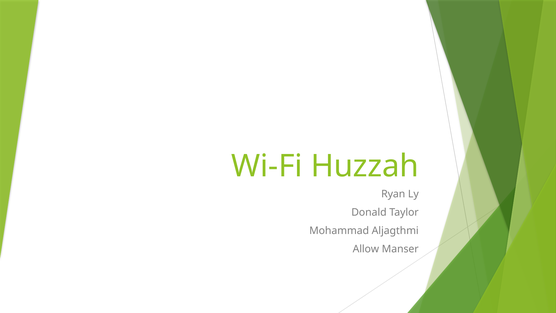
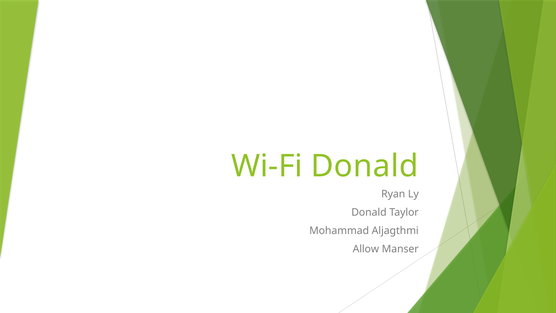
Wi-Fi Huzzah: Huzzah -> Donald
